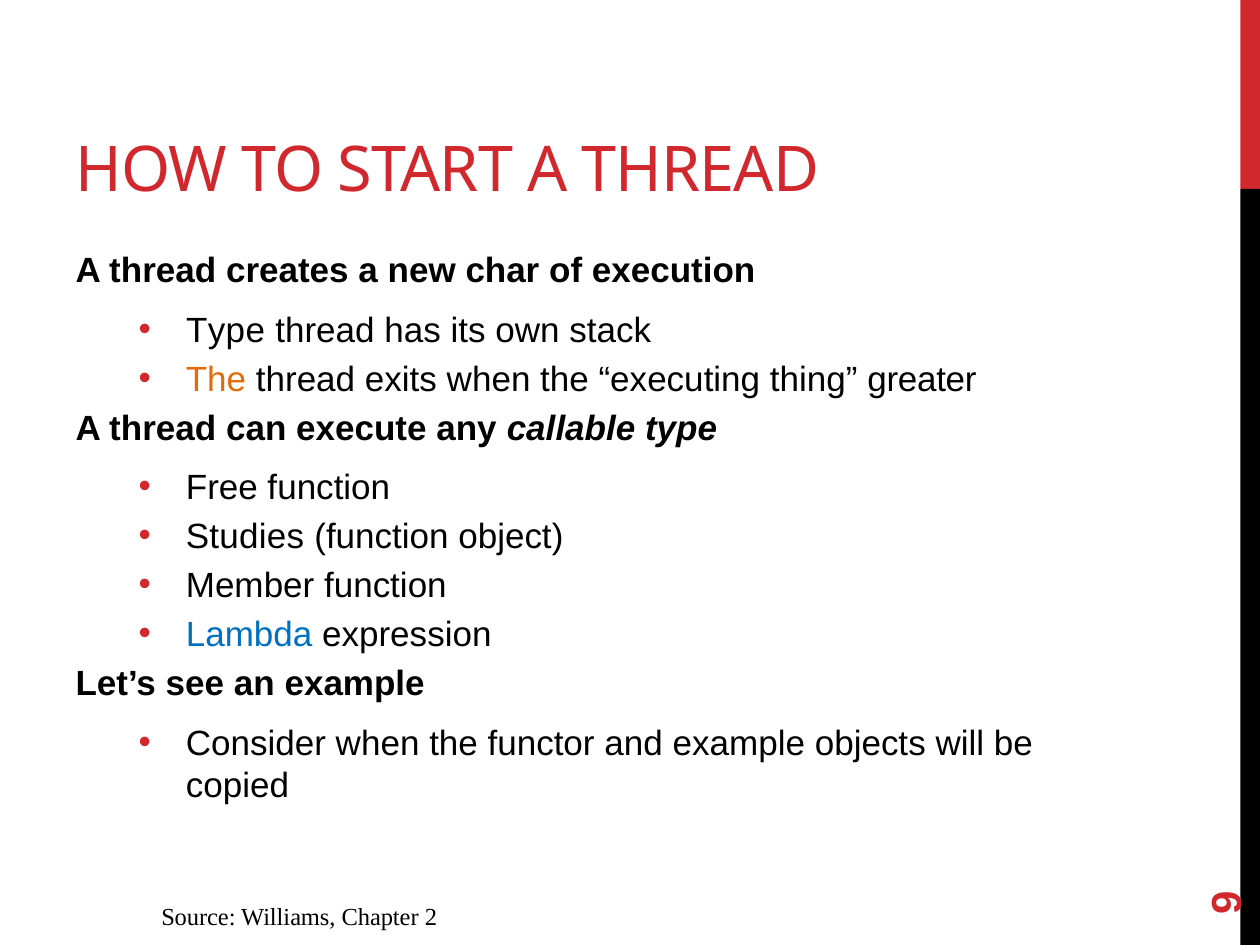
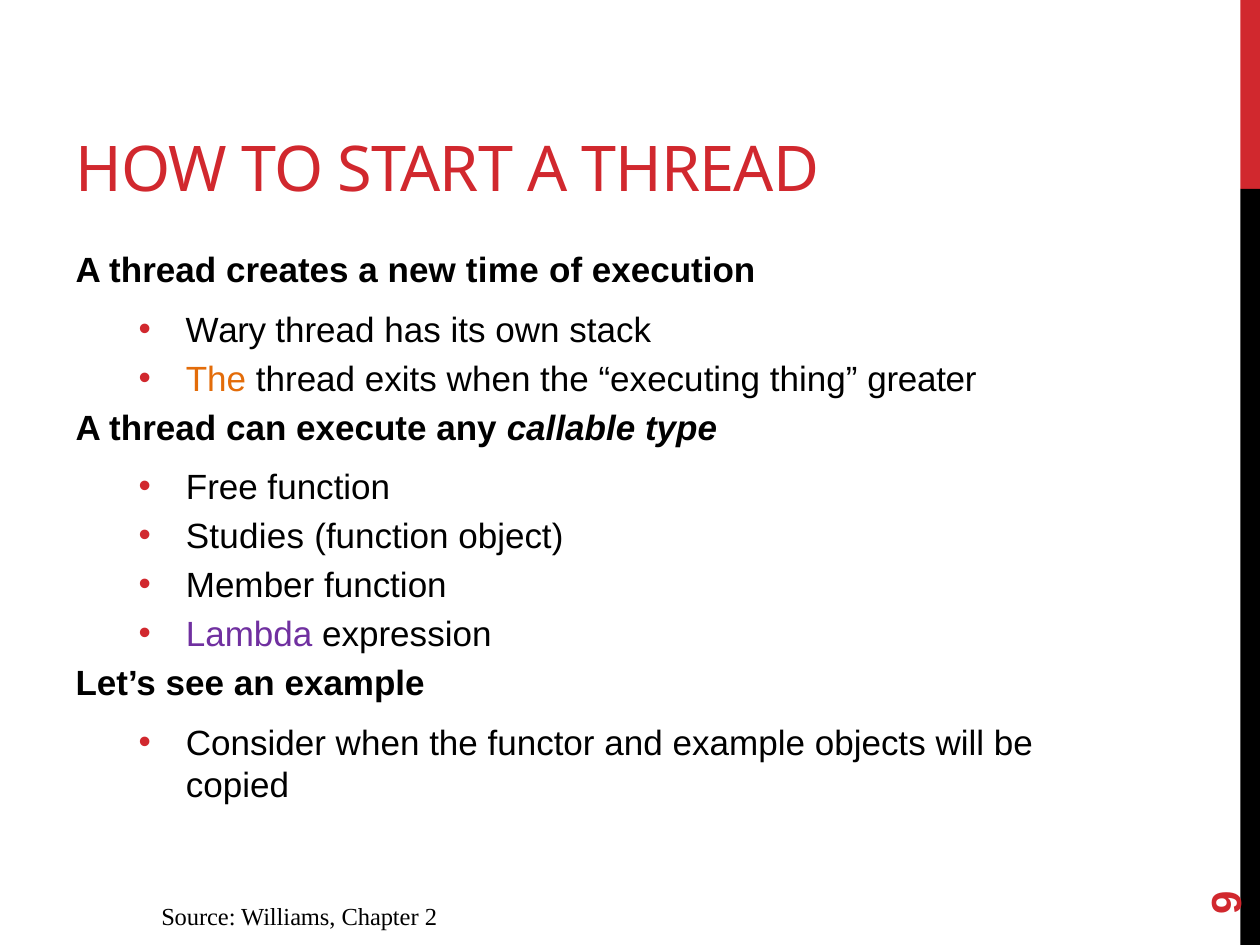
char: char -> time
Type at (226, 331): Type -> Wary
Lambda colour: blue -> purple
